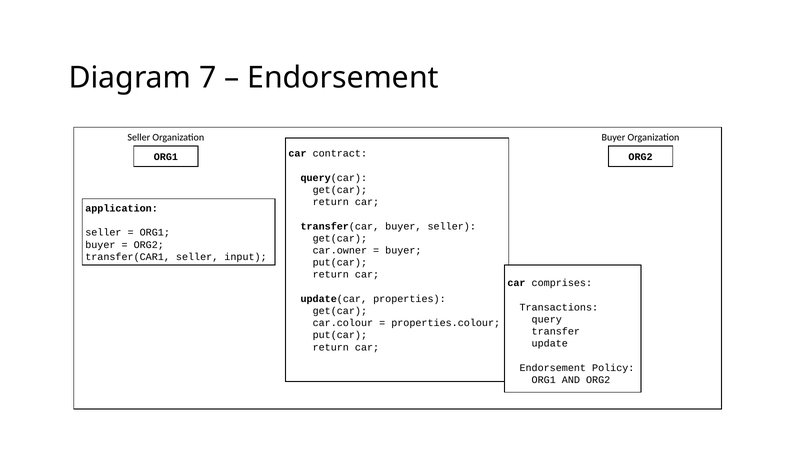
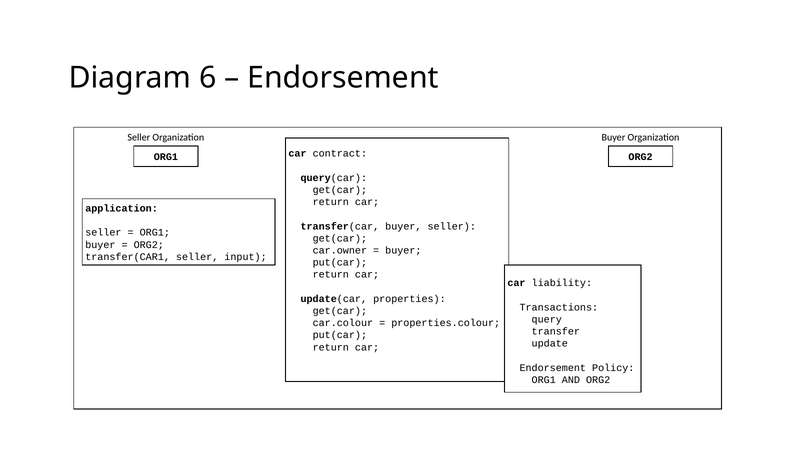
7: 7 -> 6
comprises: comprises -> liability
